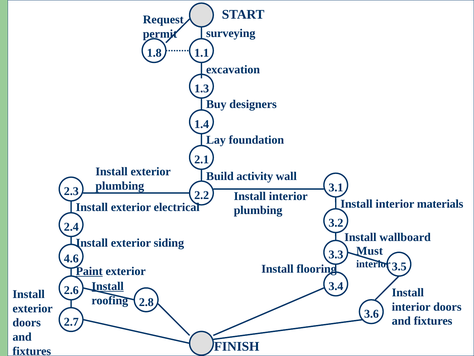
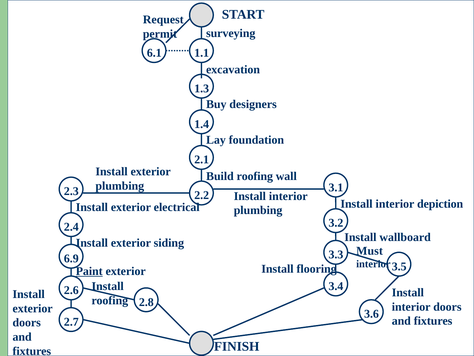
1.8: 1.8 -> 6.1
Build activity: activity -> roofing
materials: materials -> depiction
4.6: 4.6 -> 6.9
Install at (108, 286) underline: present -> none
